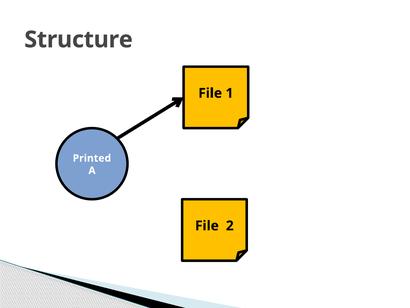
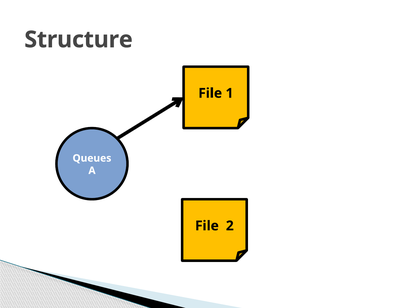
Printed: Printed -> Queues
